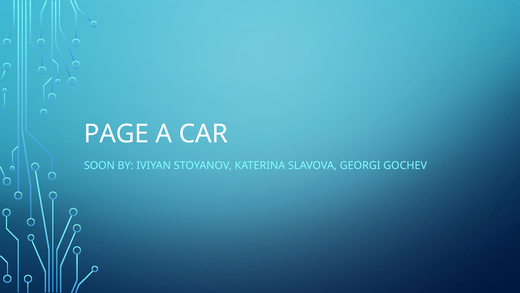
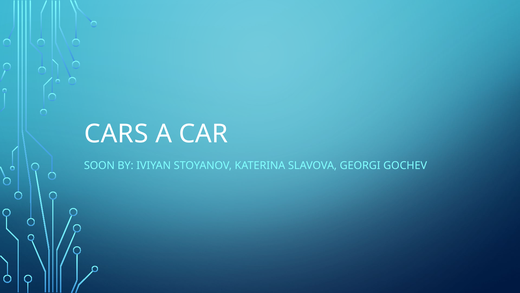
PAGE: PAGE -> CARS
